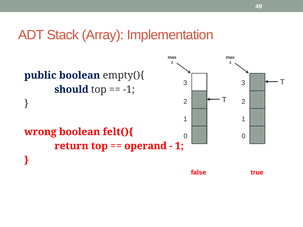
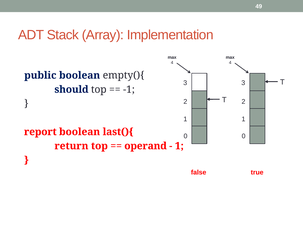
wrong: wrong -> report
felt(){: felt(){ -> last(){
